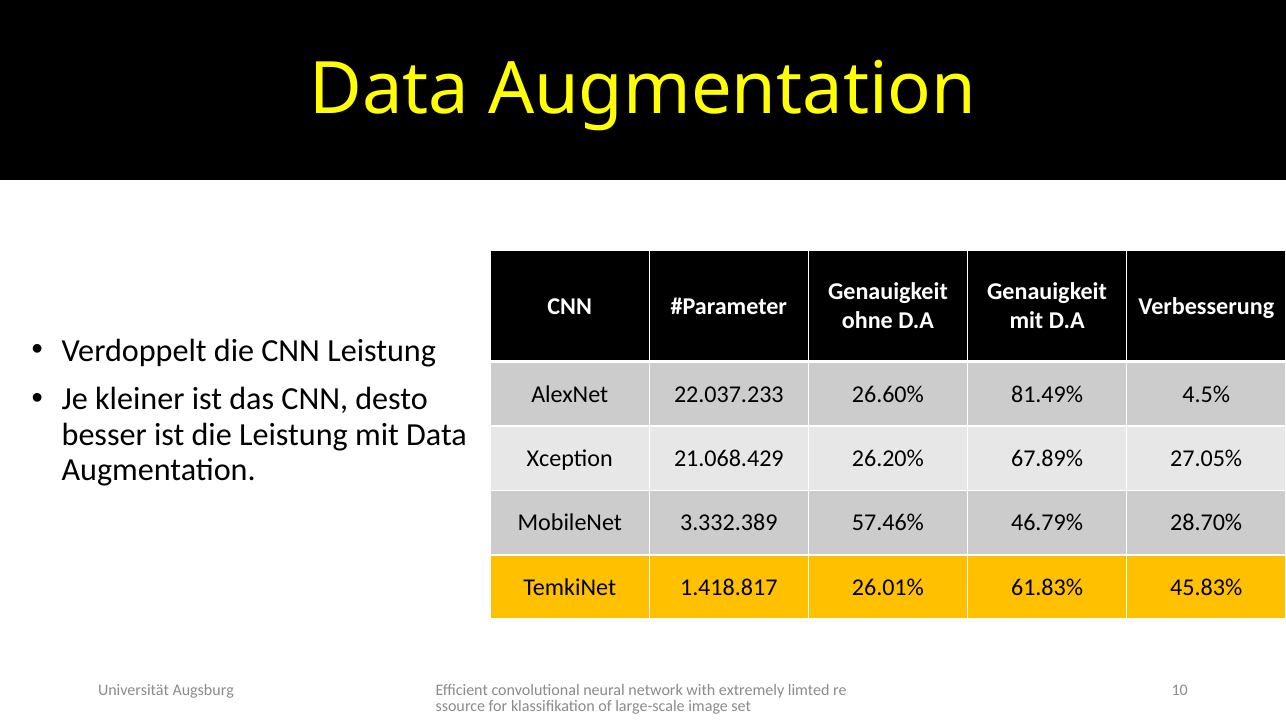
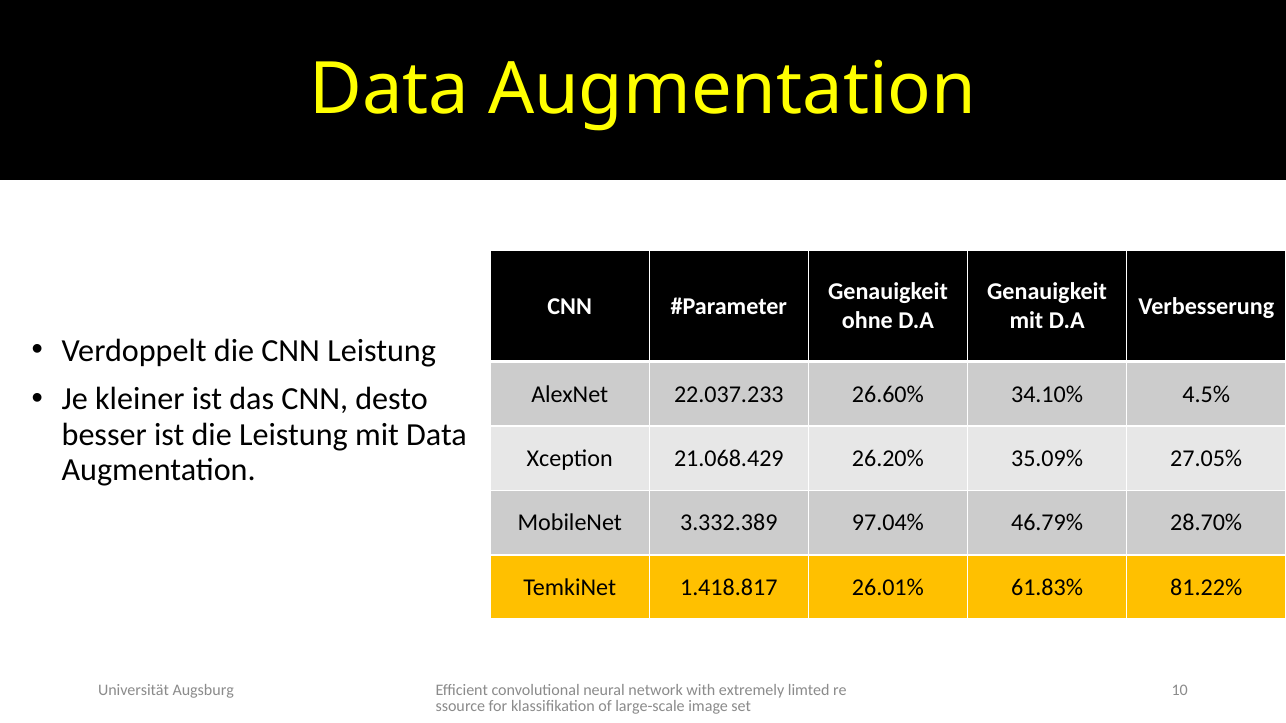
81.49%: 81.49% -> 34.10%
67.89%: 67.89% -> 35.09%
57.46%: 57.46% -> 97.04%
45.83%: 45.83% -> 81.22%
